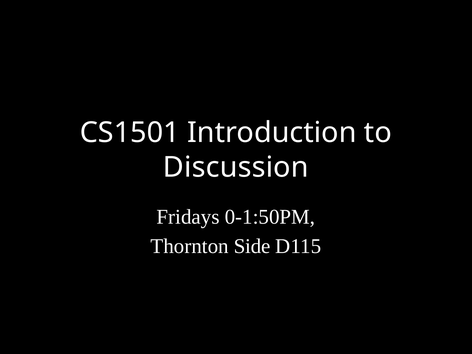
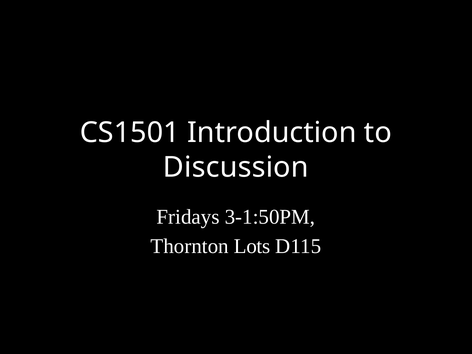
0-1:50PM: 0-1:50PM -> 3-1:50PM
Side: Side -> Lots
